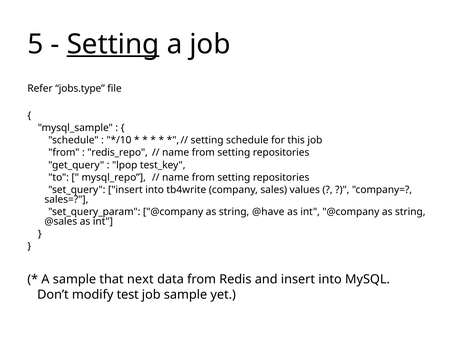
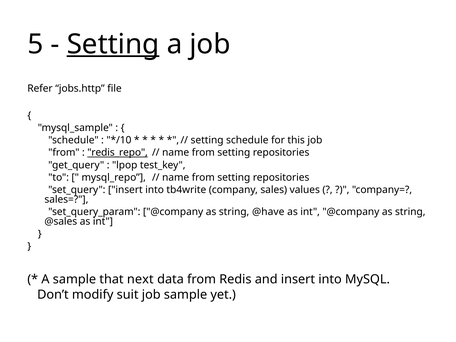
jobs.type: jobs.type -> jobs.http
redis_repo underline: none -> present
test: test -> suit
